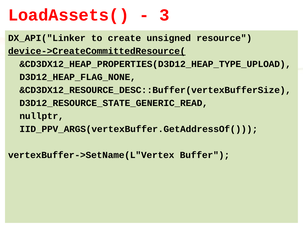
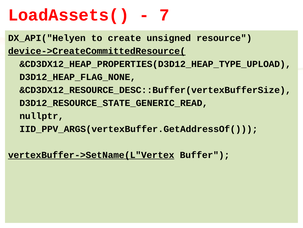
3: 3 -> 7
DX_API("Linker: DX_API("Linker -> DX_API("Helyen
vertexBuffer->SetName(L"Vertex underline: none -> present
